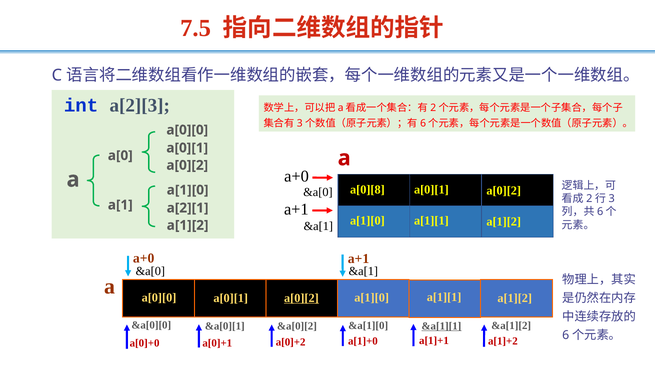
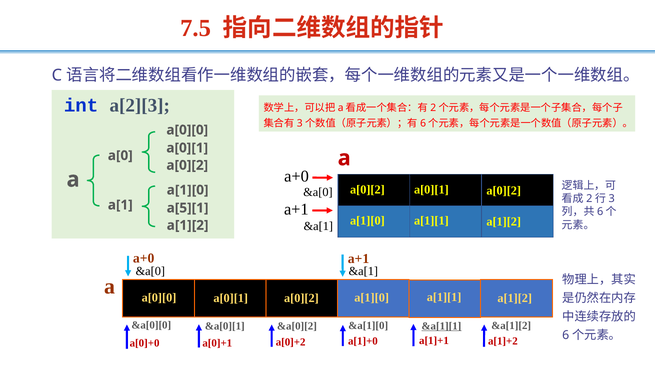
a[0][8 at (367, 190): a[0][8 -> a[0][2
a[2][1: a[2][1 -> a[5][1
a[0][2 at (301, 298) underline: present -> none
